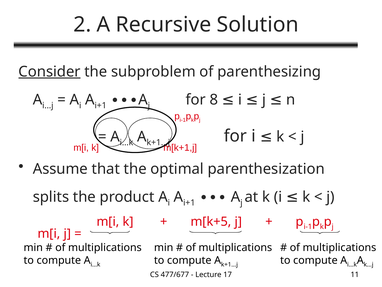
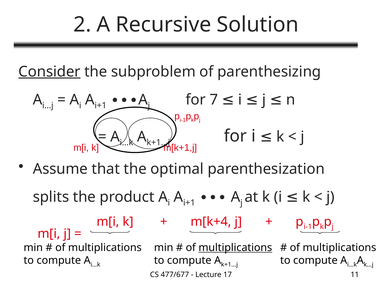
8: 8 -> 7
m[k+5: m[k+5 -> m[k+4
multiplications at (235, 247) underline: none -> present
